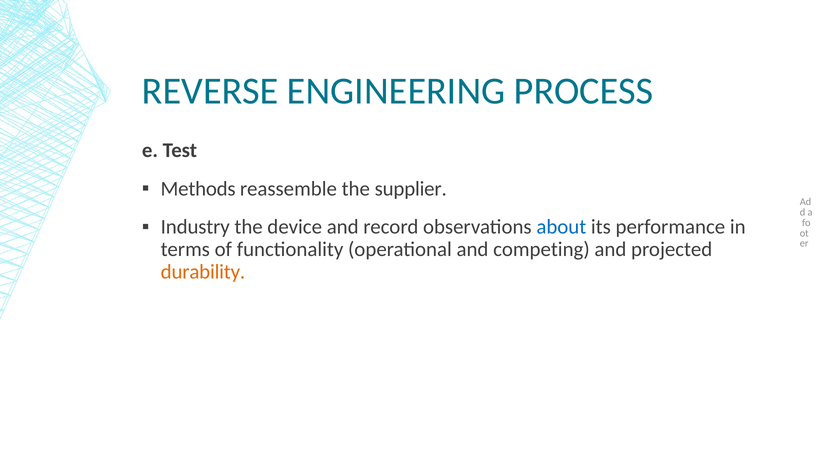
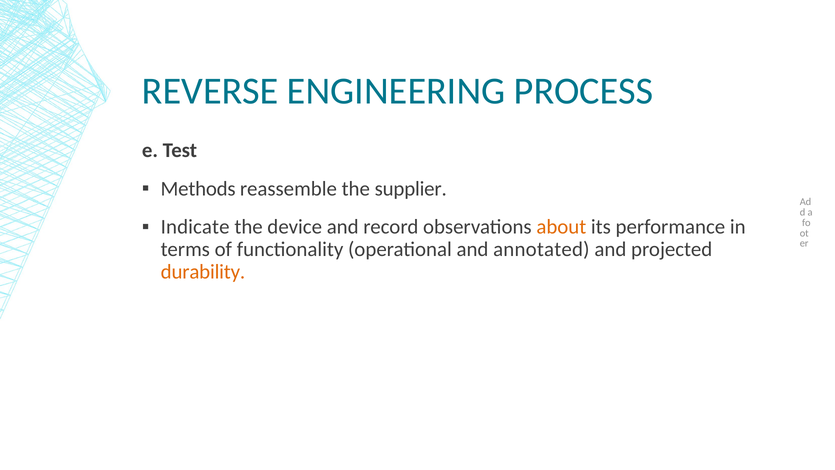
Industry: Industry -> Indicate
about colour: blue -> orange
competing: competing -> annotated
